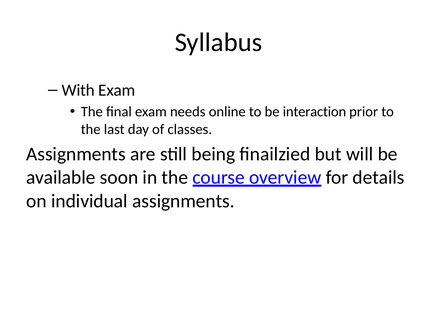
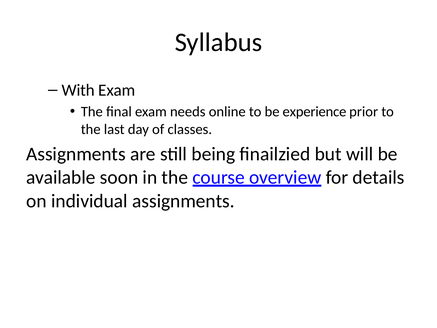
interaction: interaction -> experience
